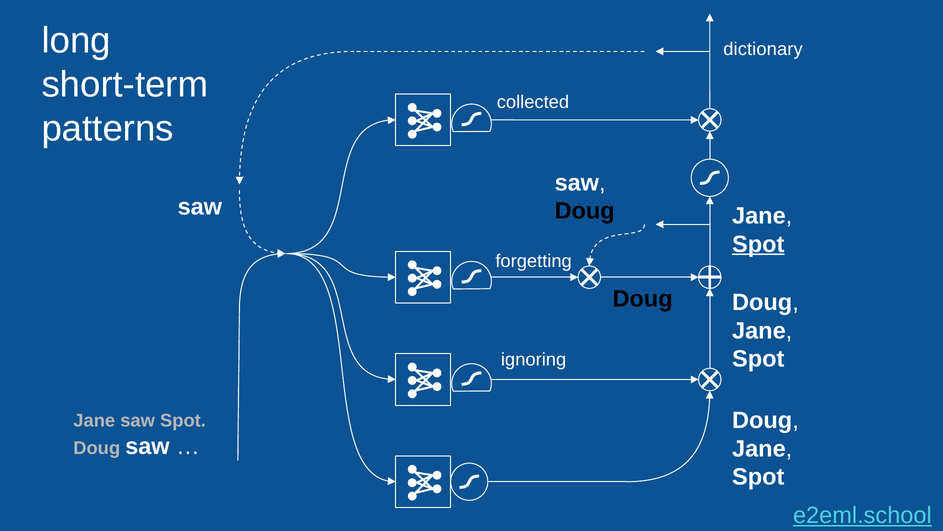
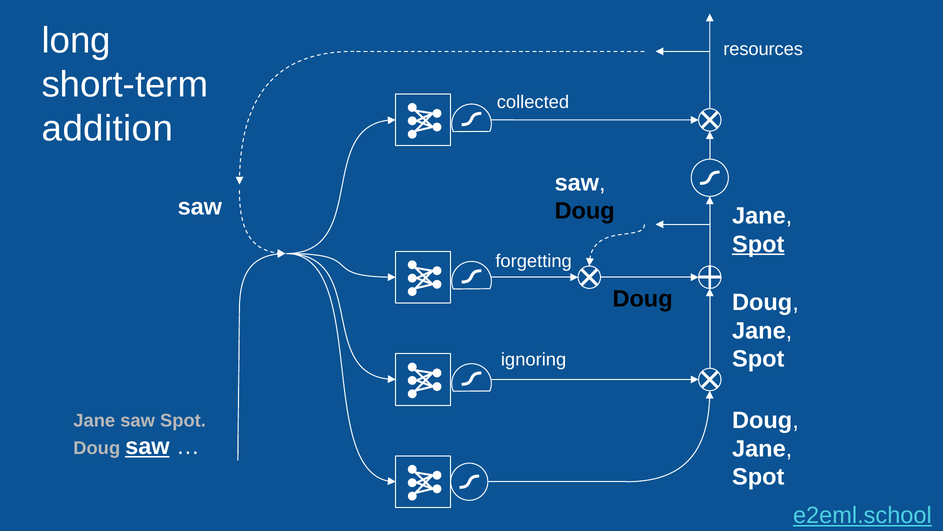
dictionary: dictionary -> resources
patterns: patterns -> addition
saw at (147, 446) underline: none -> present
